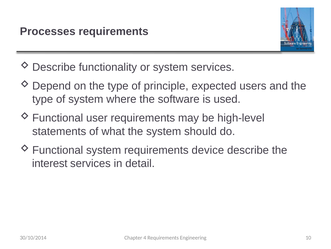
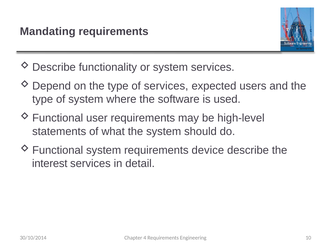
Processes: Processes -> Mandating
of principle: principle -> services
